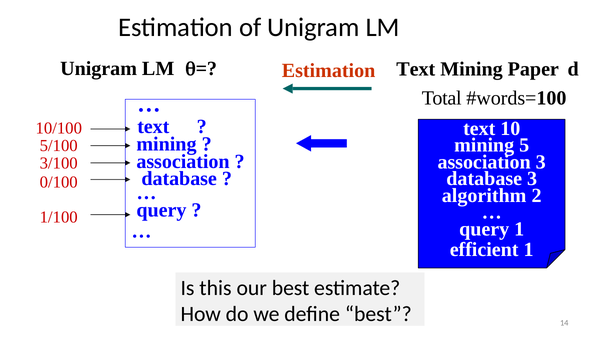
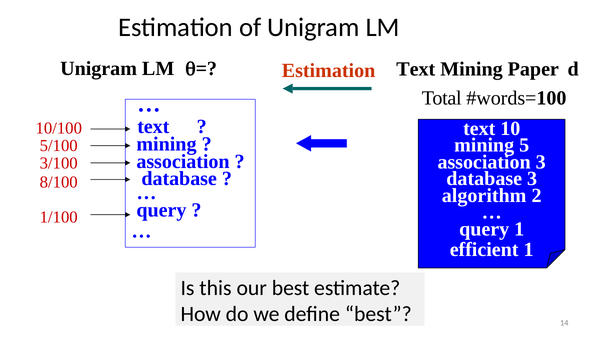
0/100: 0/100 -> 8/100
